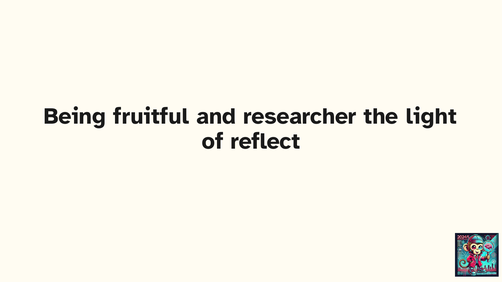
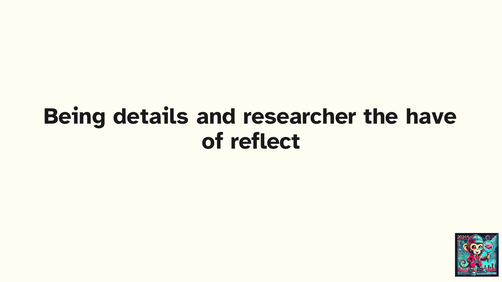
fruitful: fruitful -> details
light: light -> have
